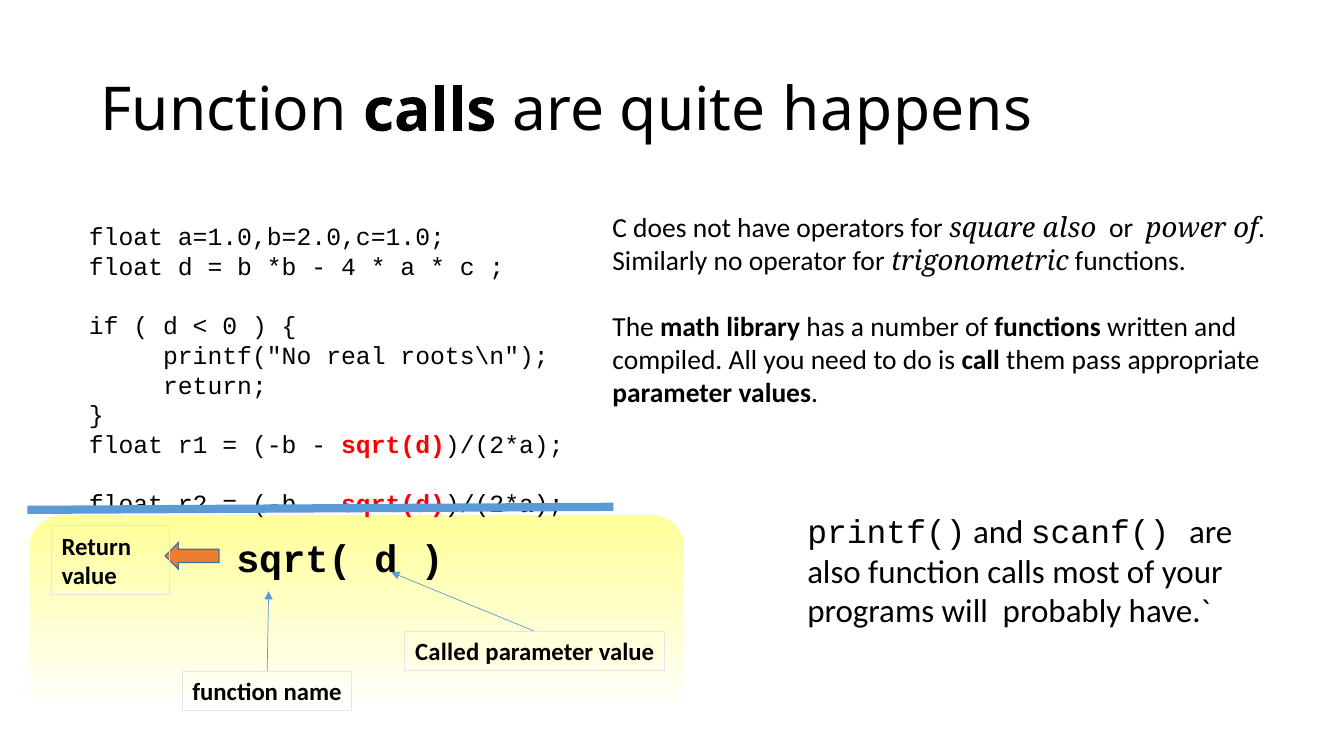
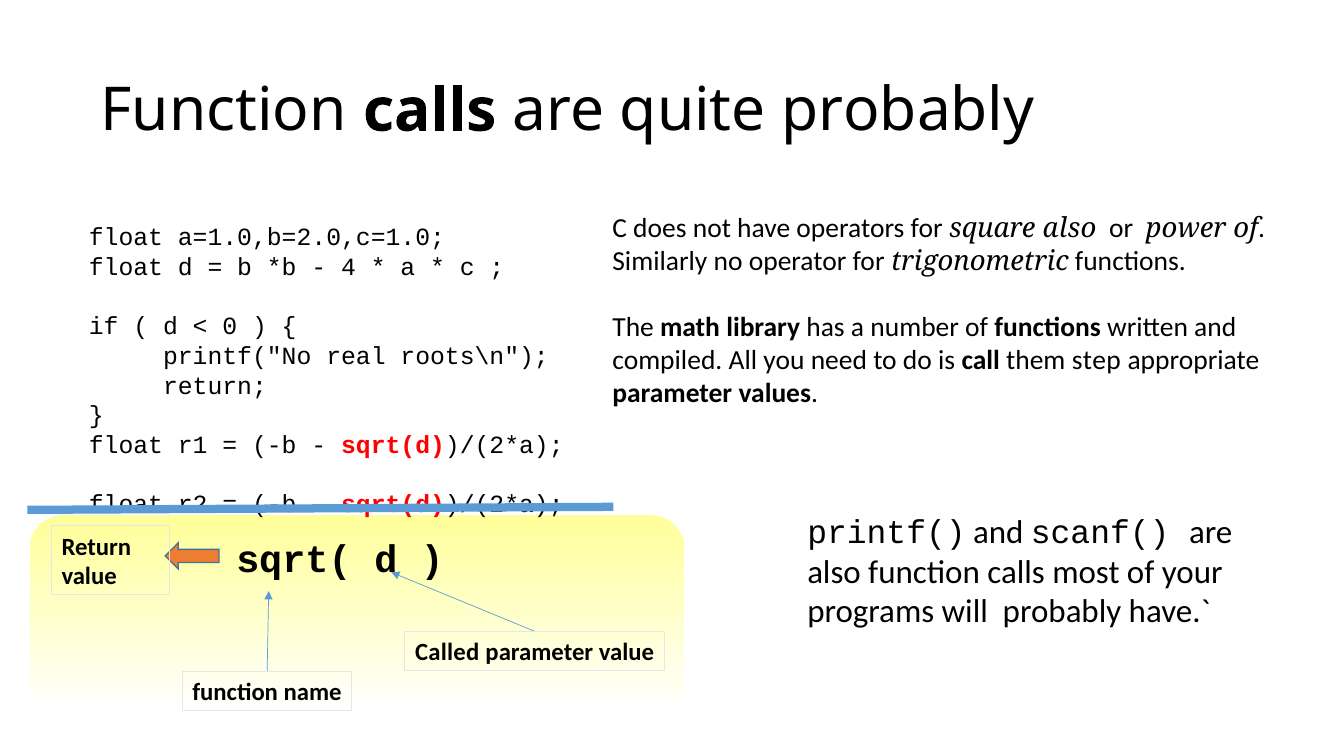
quite happens: happens -> probably
pass: pass -> step
